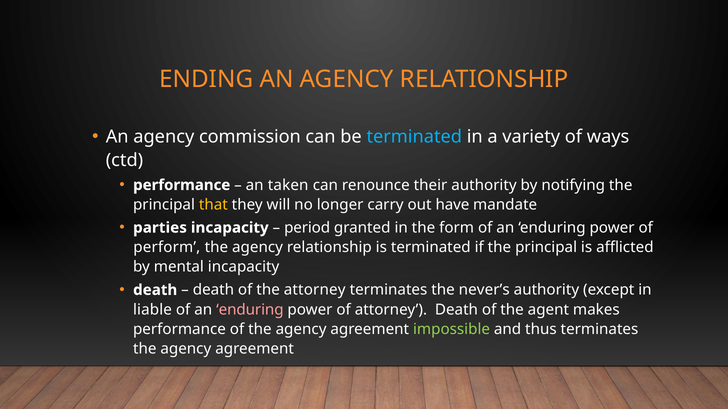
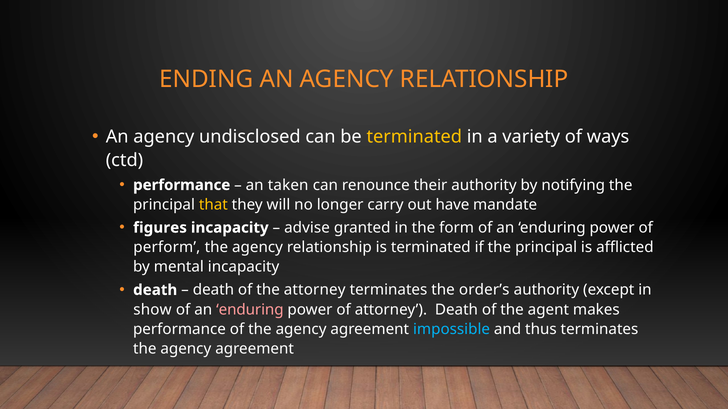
commission: commission -> undisclosed
terminated at (414, 137) colour: light blue -> yellow
parties: parties -> figures
period: period -> advise
never’s: never’s -> order’s
liable: liable -> show
impossible colour: light green -> light blue
